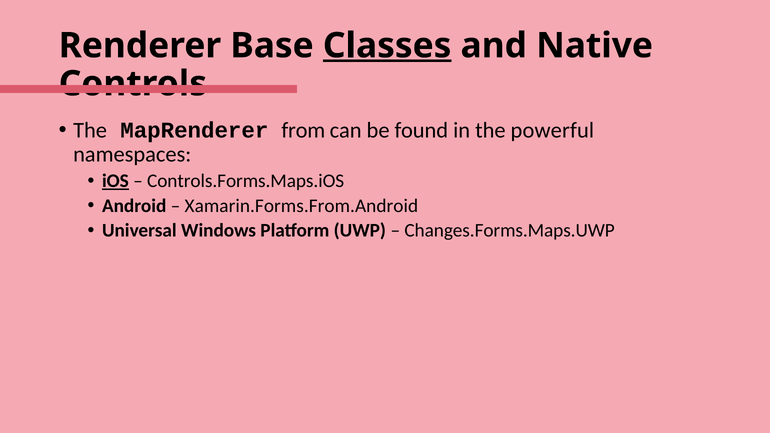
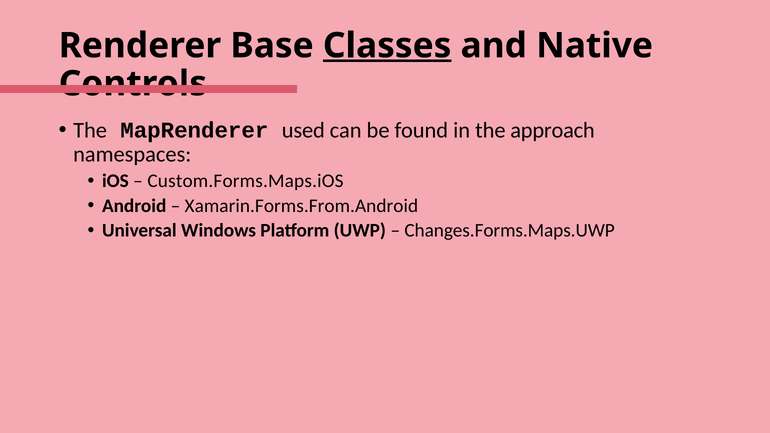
from: from -> used
powerful: powerful -> approach
iOS underline: present -> none
Controls.Forms.Maps.iOS: Controls.Forms.Maps.iOS -> Custom.Forms.Maps.iOS
